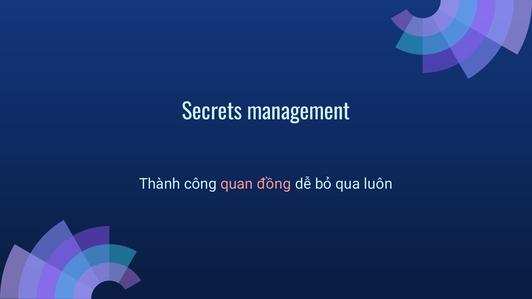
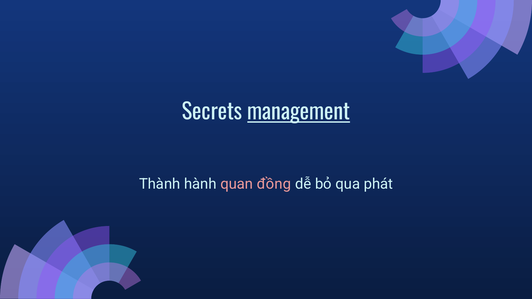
management underline: none -> present
công: công -> hành
luôn: luôn -> phát
